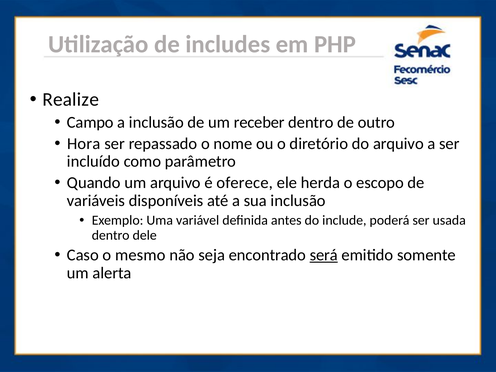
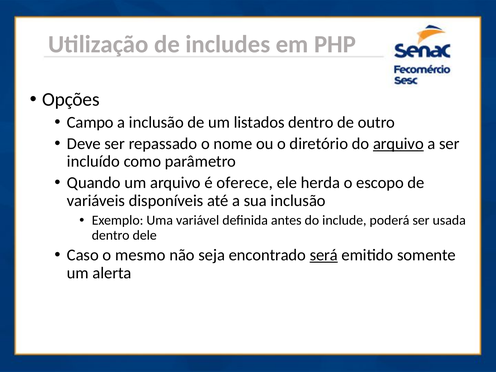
Realize: Realize -> Opções
receber: receber -> listados
Hora: Hora -> Deve
arquivo at (398, 144) underline: none -> present
